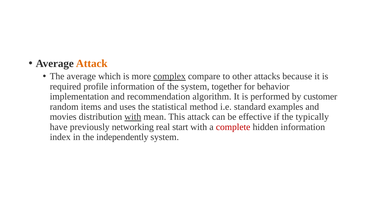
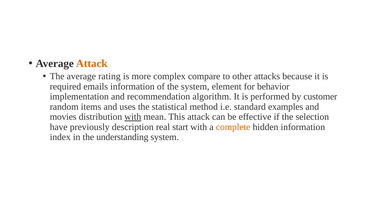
which: which -> rating
complex underline: present -> none
profile: profile -> emails
together: together -> element
typically: typically -> selection
networking: networking -> description
complete colour: red -> orange
independently: independently -> understanding
